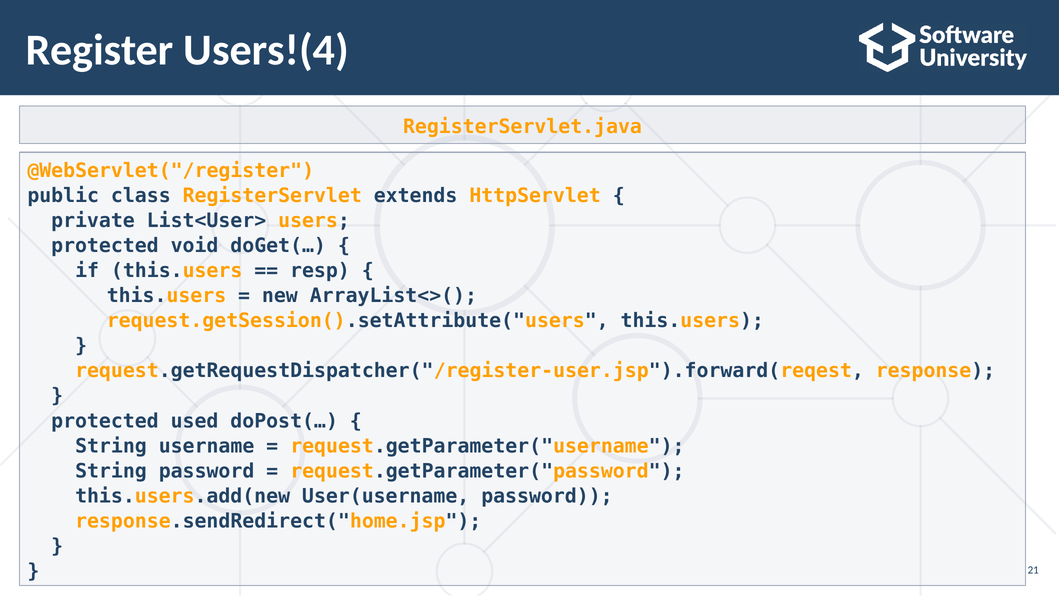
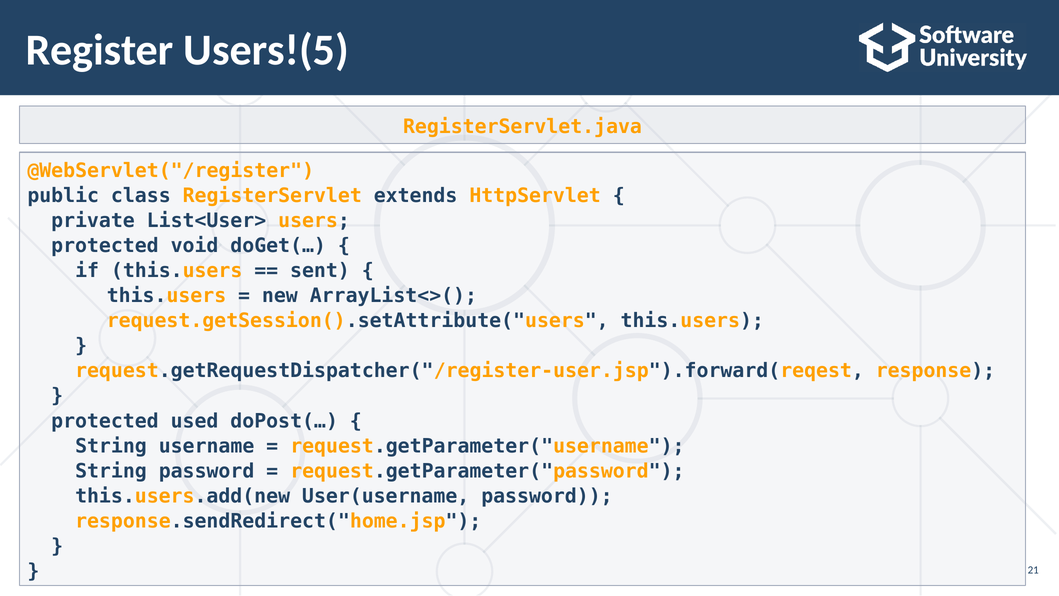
Users!(4: Users!(4 -> Users!(5
resp: resp -> sent
